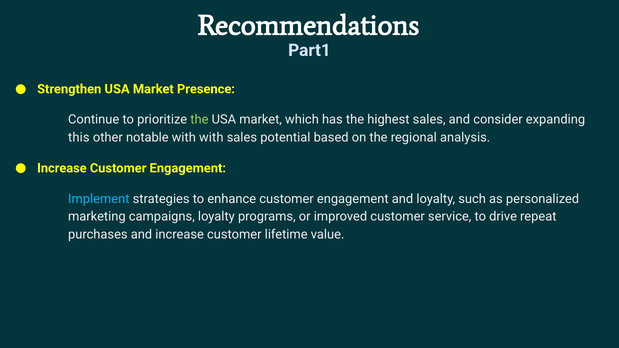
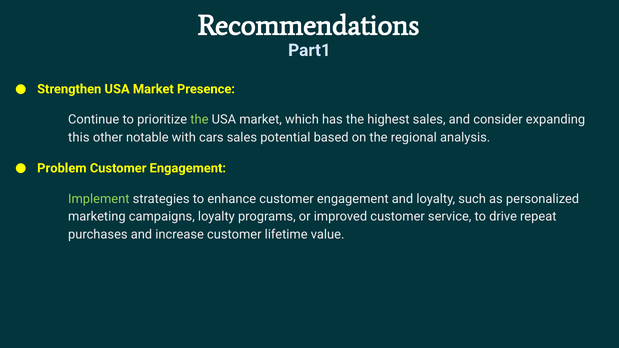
with with: with -> cars
Increase at (62, 168): Increase -> Problem
Implement colour: light blue -> light green
